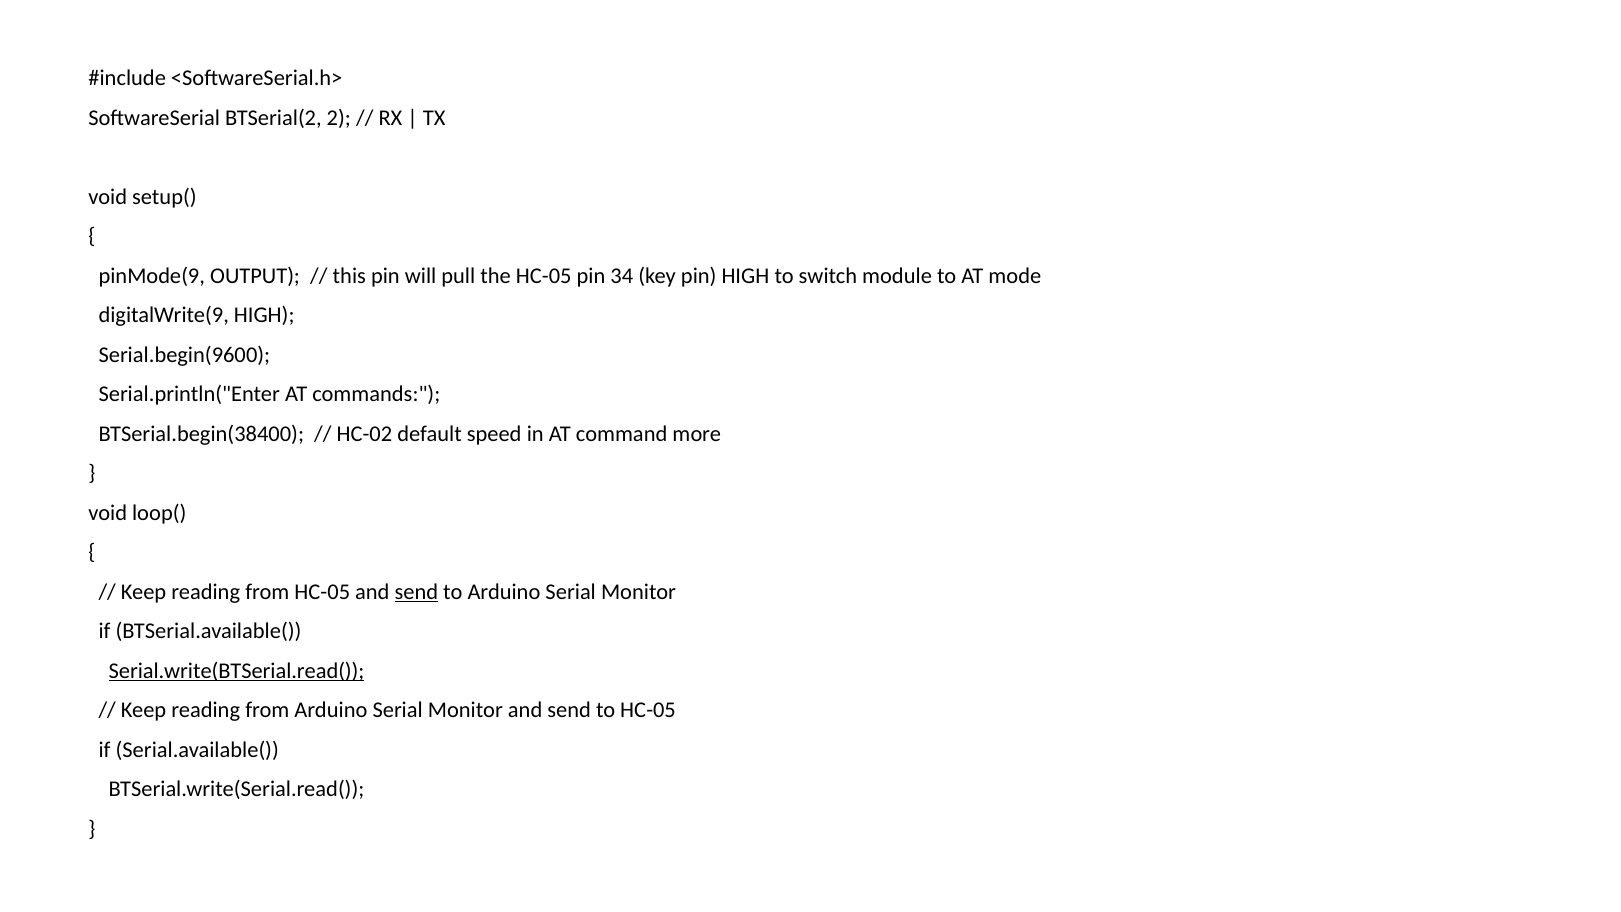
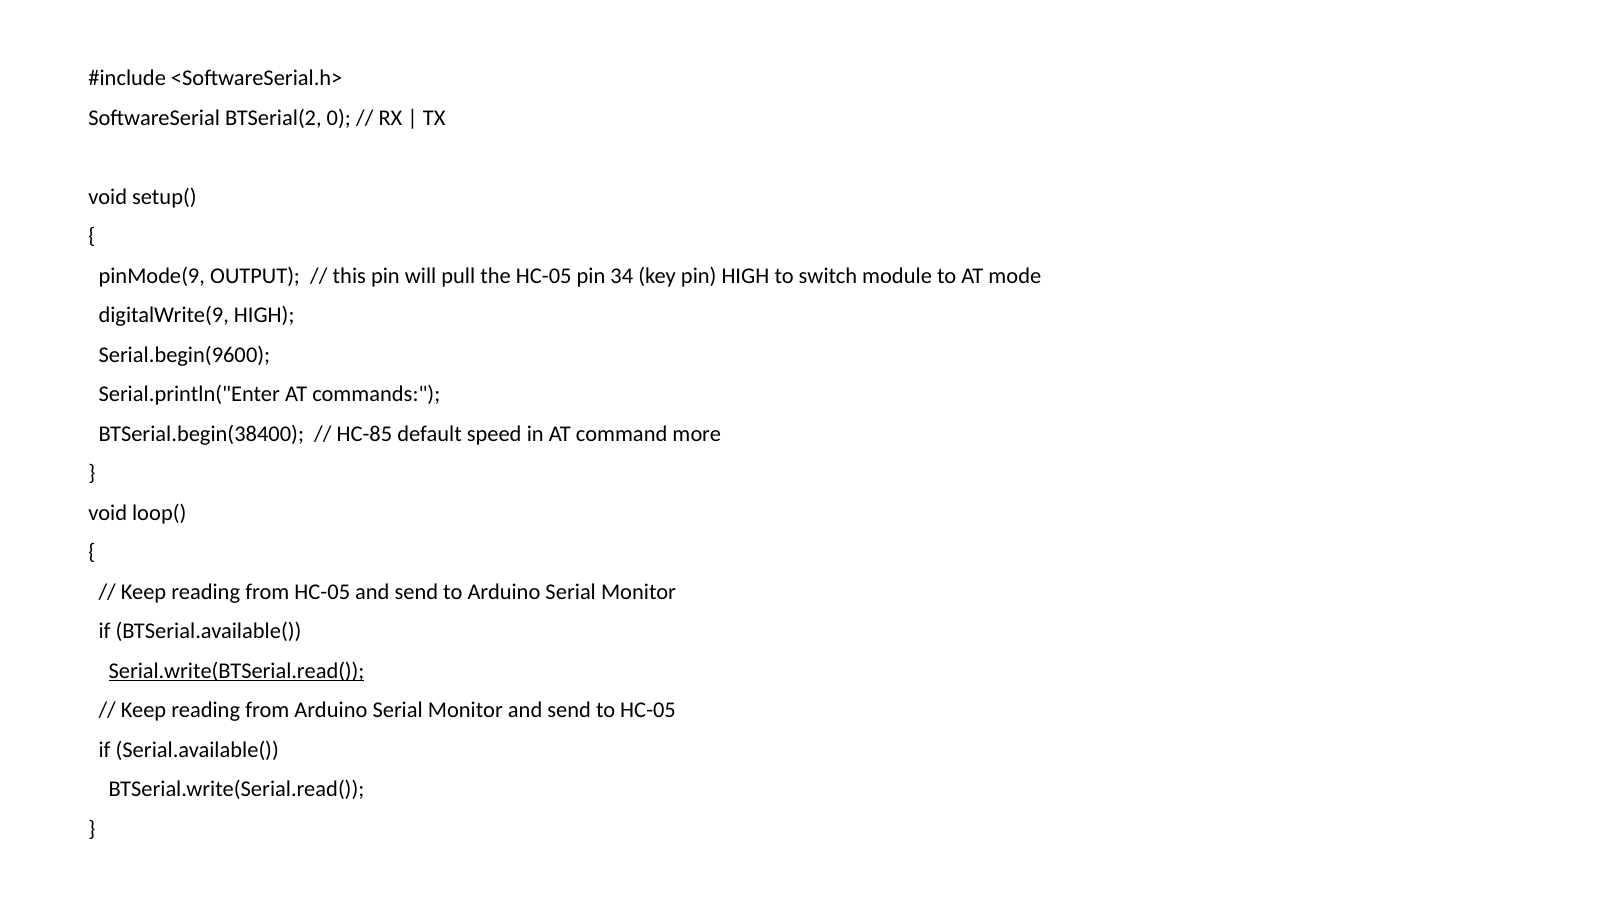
2: 2 -> 0
HC-02: HC-02 -> HC-85
send at (416, 592) underline: present -> none
